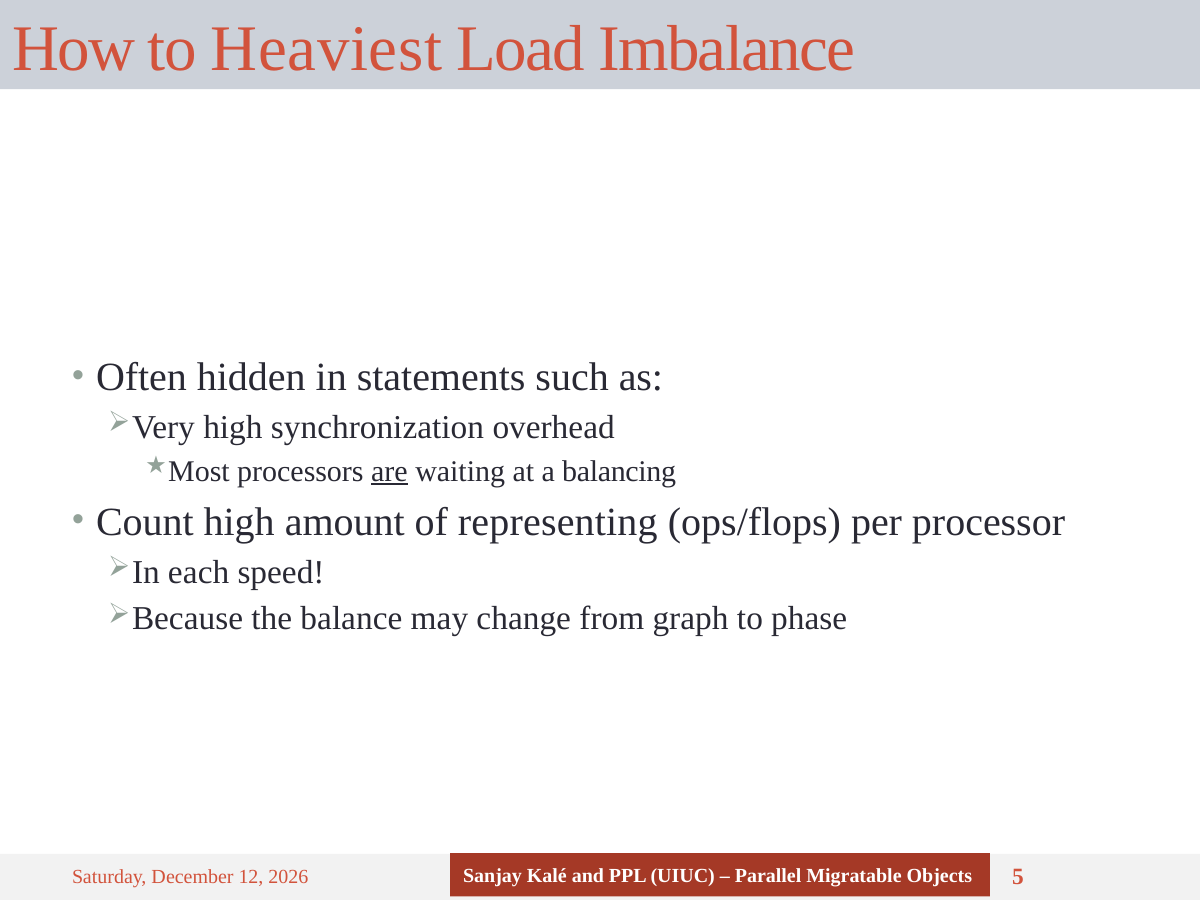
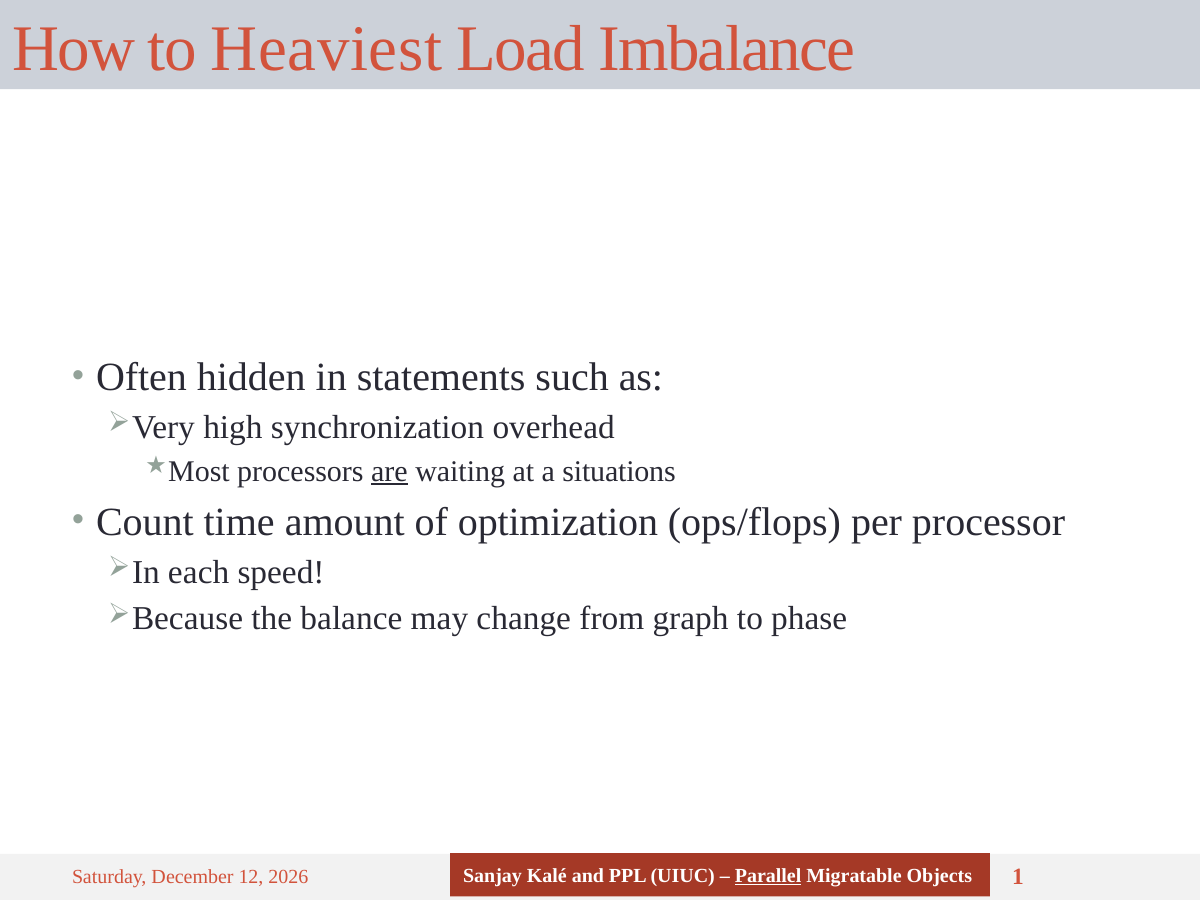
balancing: balancing -> situations
Count high: high -> time
representing: representing -> optimization
Parallel underline: none -> present
5: 5 -> 1
